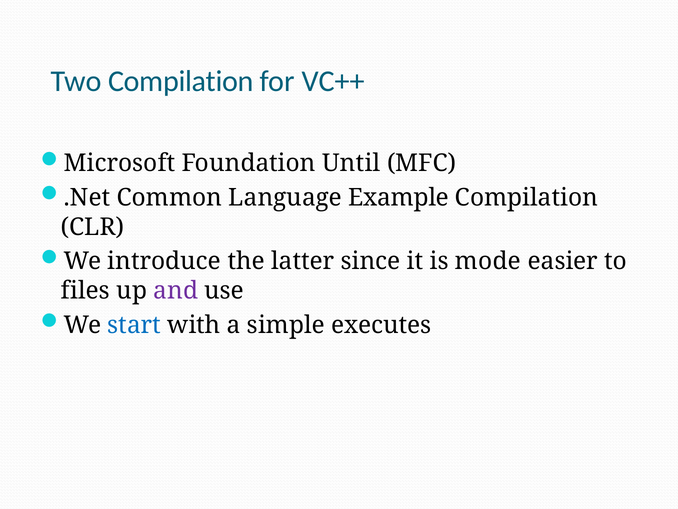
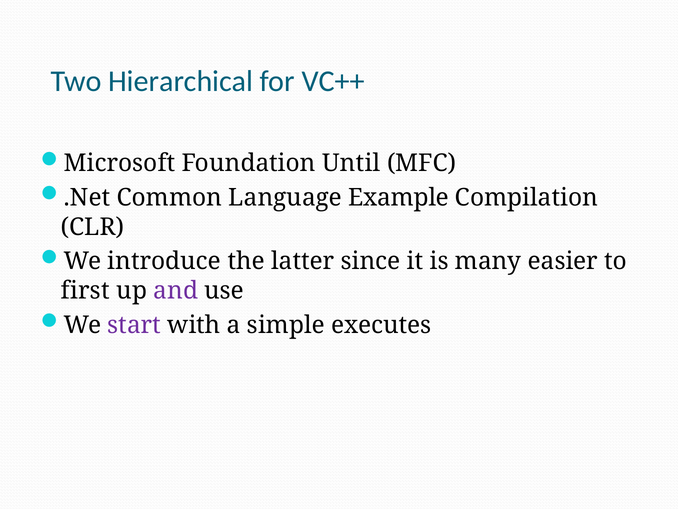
Two Compilation: Compilation -> Hierarchical
mode: mode -> many
files: files -> first
start colour: blue -> purple
